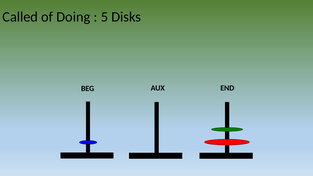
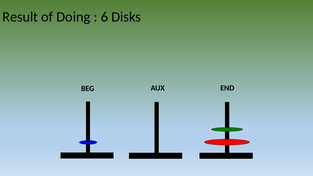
Called: Called -> Result
5: 5 -> 6
